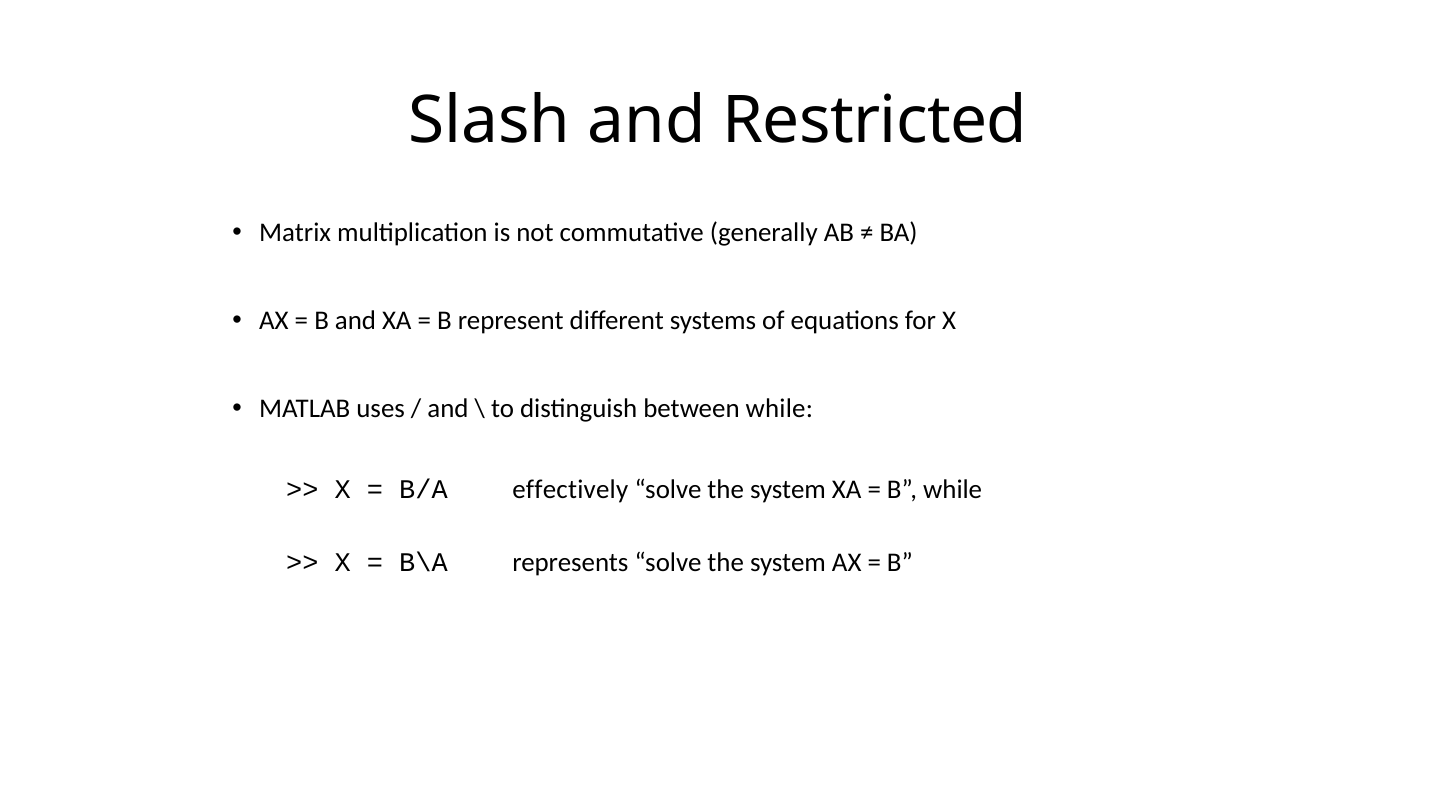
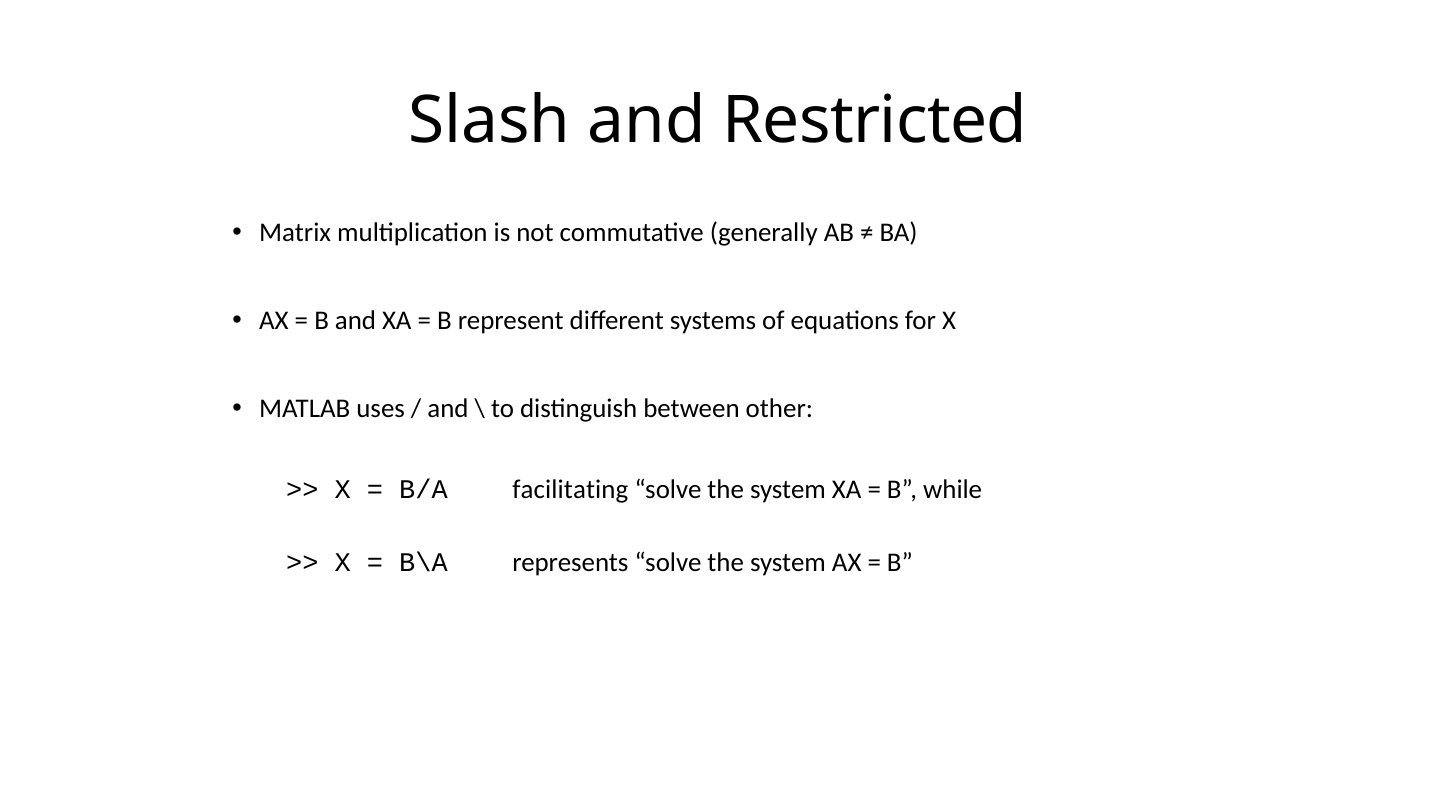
between while: while -> other
effectively: effectively -> facilitating
